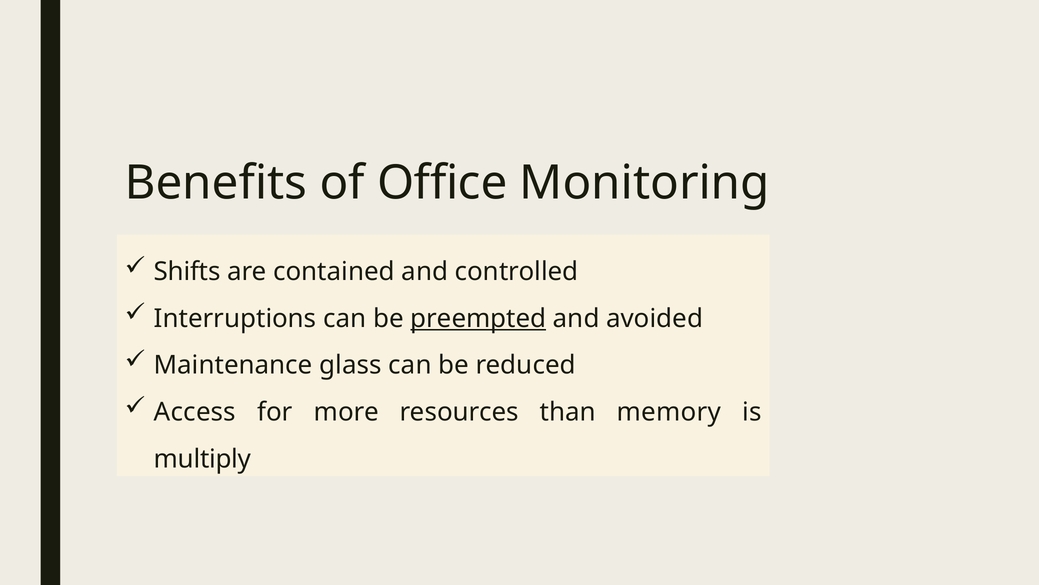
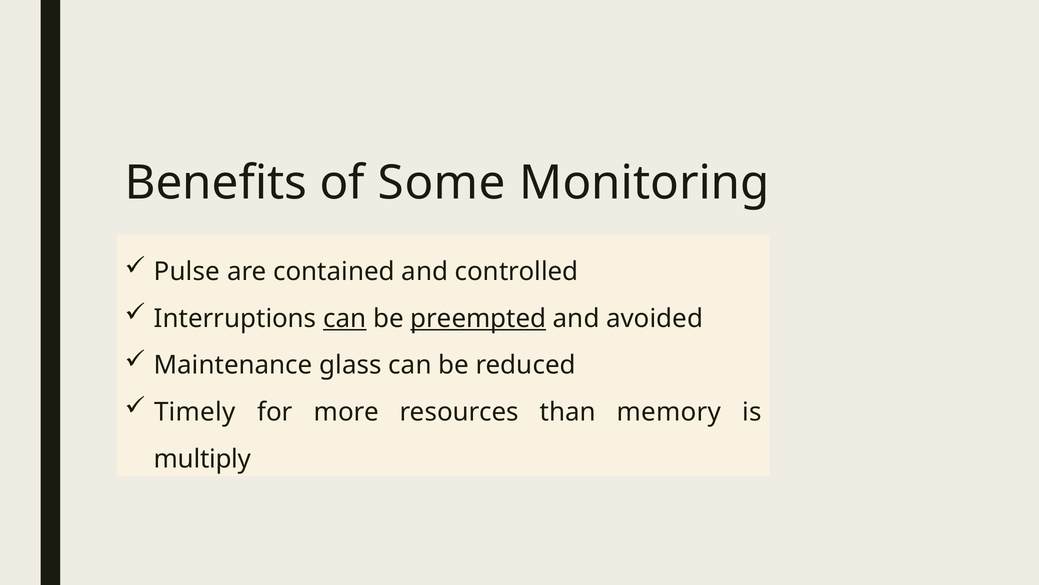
Office: Office -> Some
Shifts: Shifts -> Pulse
can at (345, 318) underline: none -> present
Access: Access -> Timely
